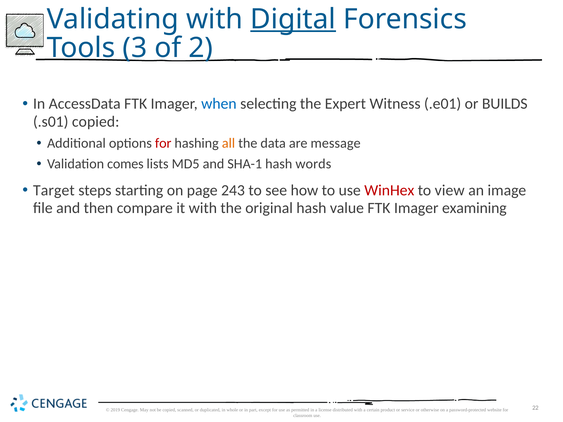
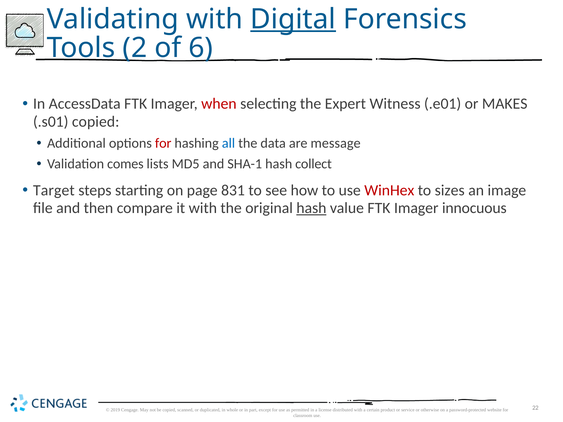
3: 3 -> 2
2: 2 -> 6
when colour: blue -> red
BUILDS: BUILDS -> MAKES
all colour: orange -> blue
words: words -> collect
243: 243 -> 831
view: view -> sizes
hash at (311, 208) underline: none -> present
examining: examining -> innocuous
